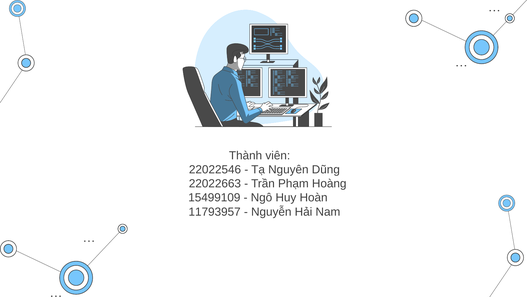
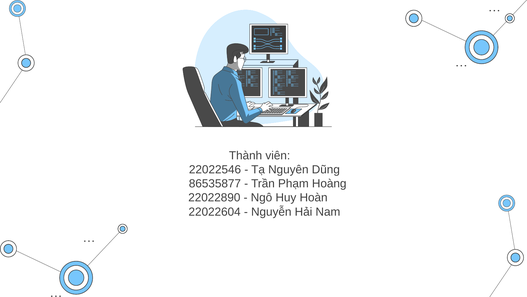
22022663: 22022663 -> 86535877
15499109: 15499109 -> 22022890
11793957: 11793957 -> 22022604
